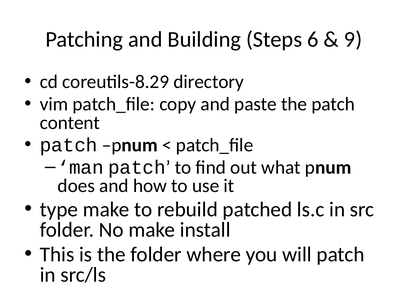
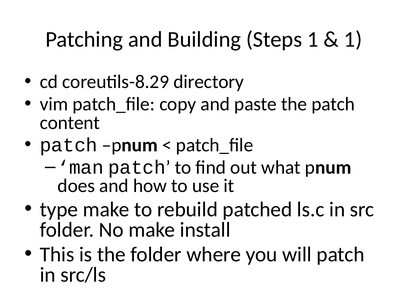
Steps 6: 6 -> 1
9 at (353, 39): 9 -> 1
